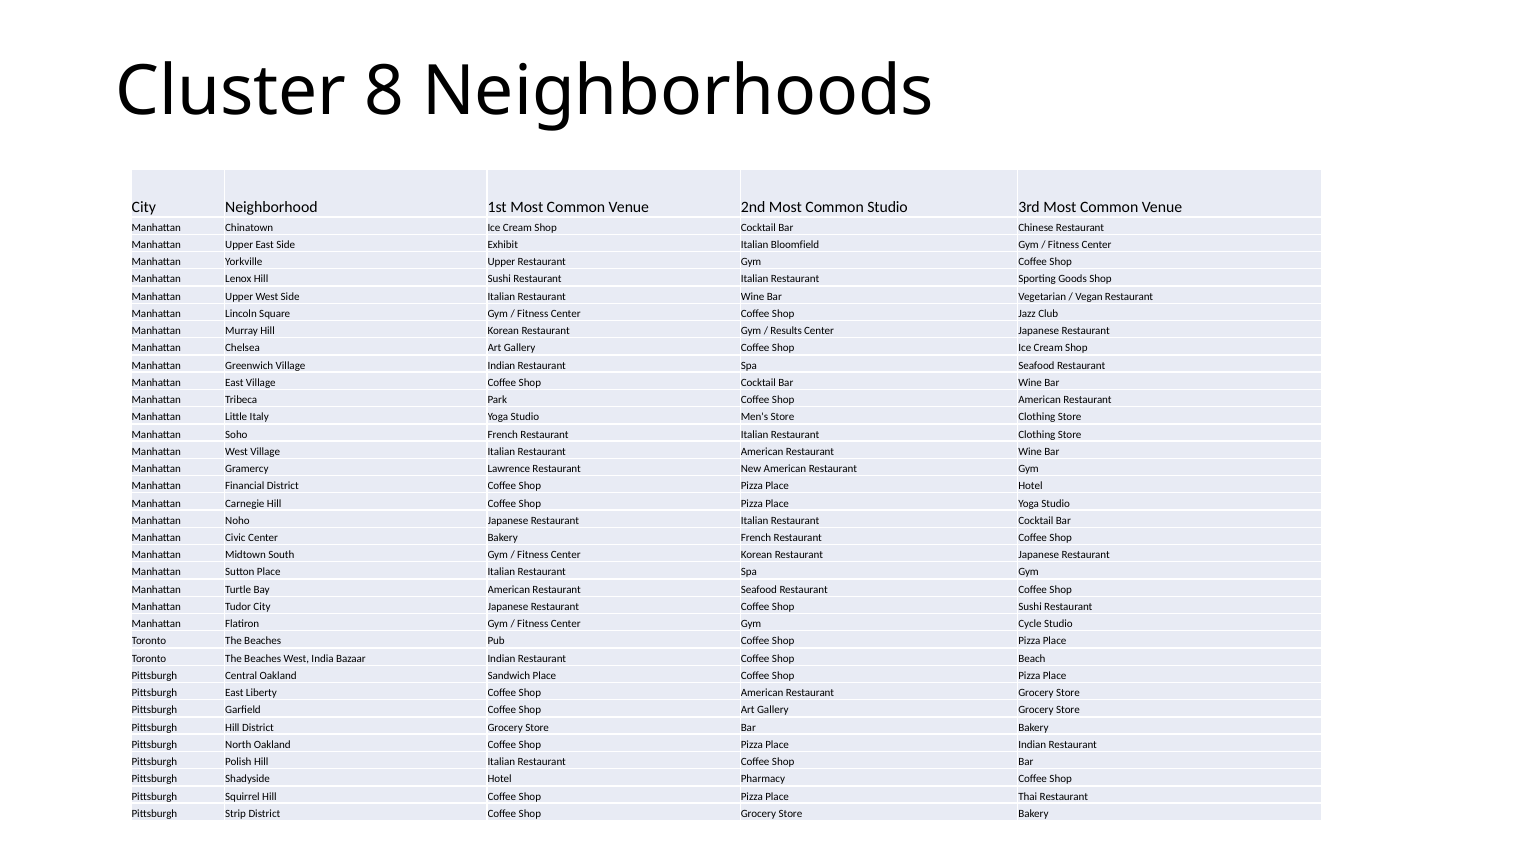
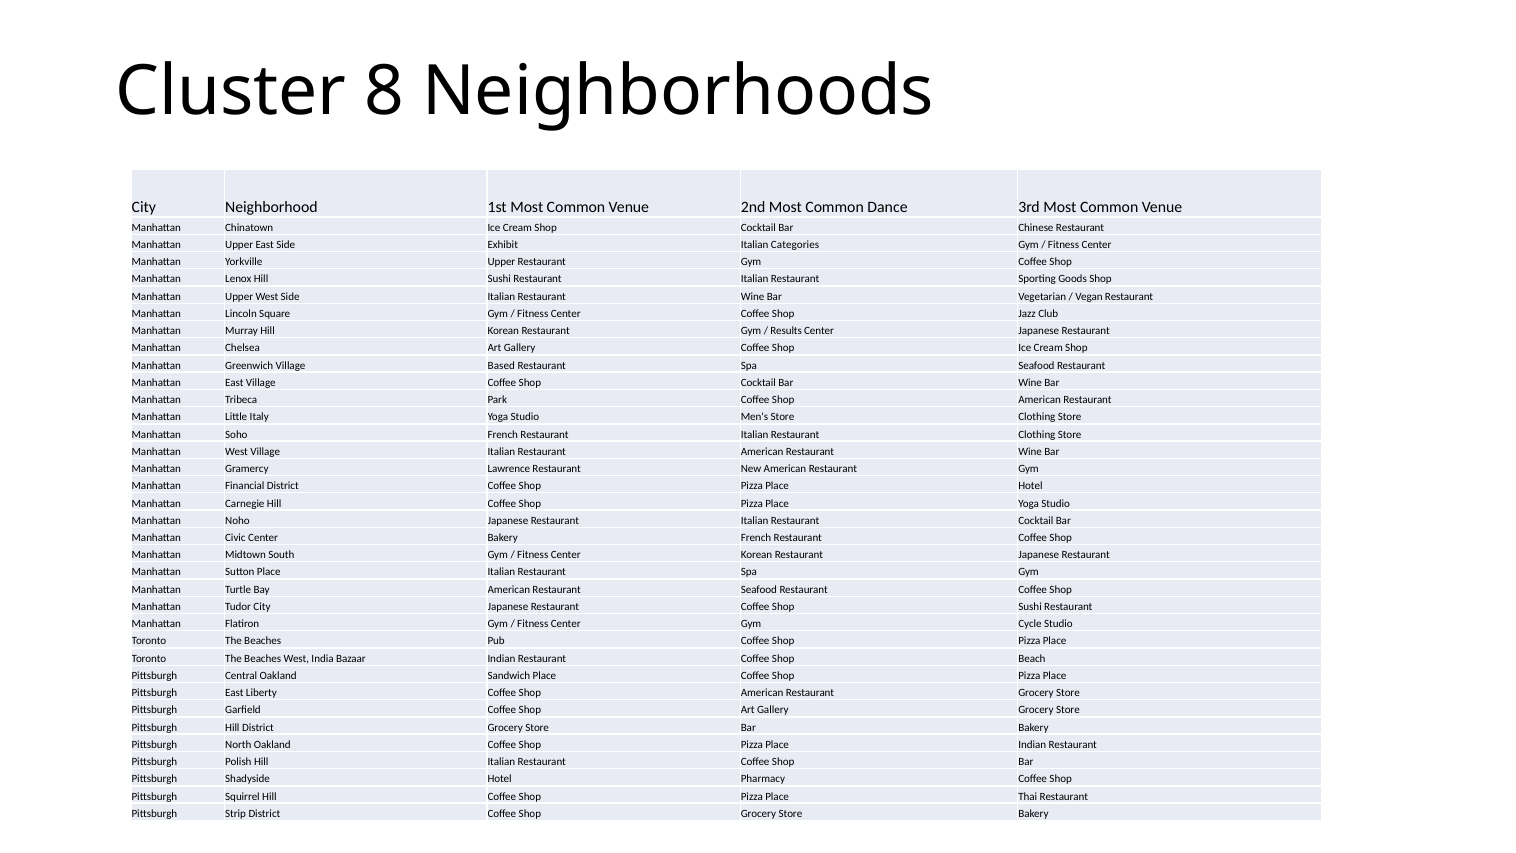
Common Studio: Studio -> Dance
Bloomfield: Bloomfield -> Categories
Village Indian: Indian -> Based
